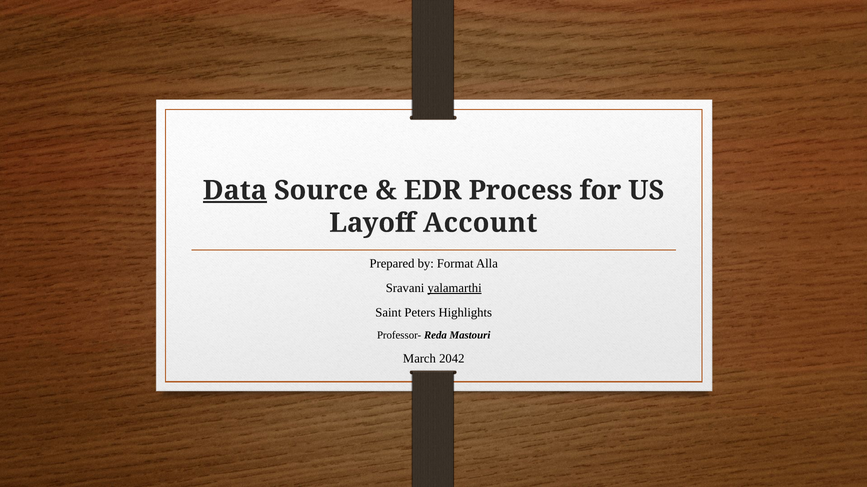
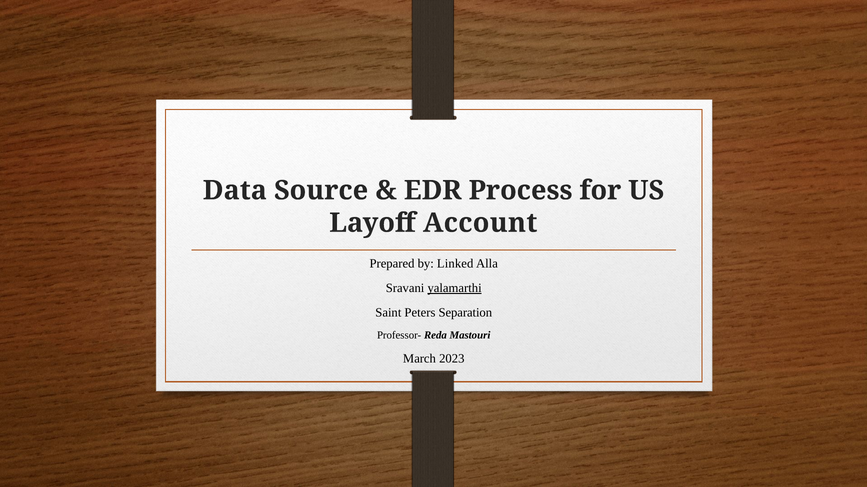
Data underline: present -> none
Format: Format -> Linked
Highlights: Highlights -> Separation
2042: 2042 -> 2023
